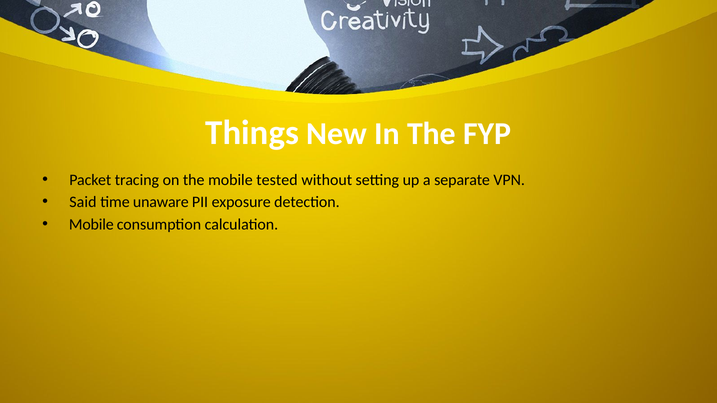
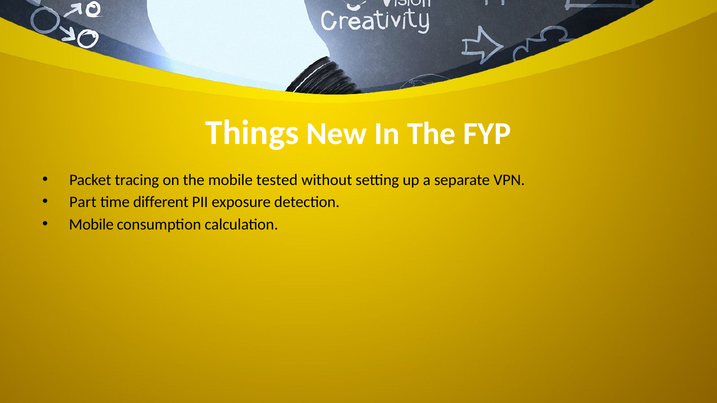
Said: Said -> Part
unaware: unaware -> different
